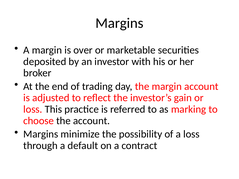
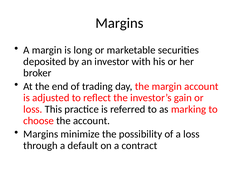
over: over -> long
